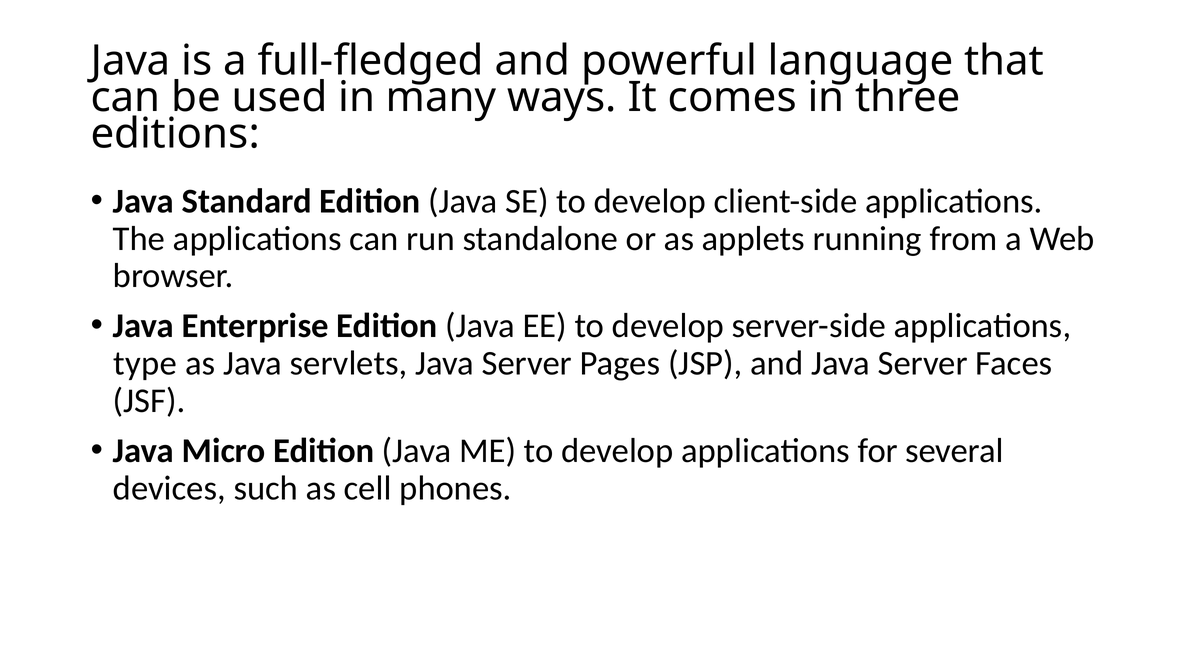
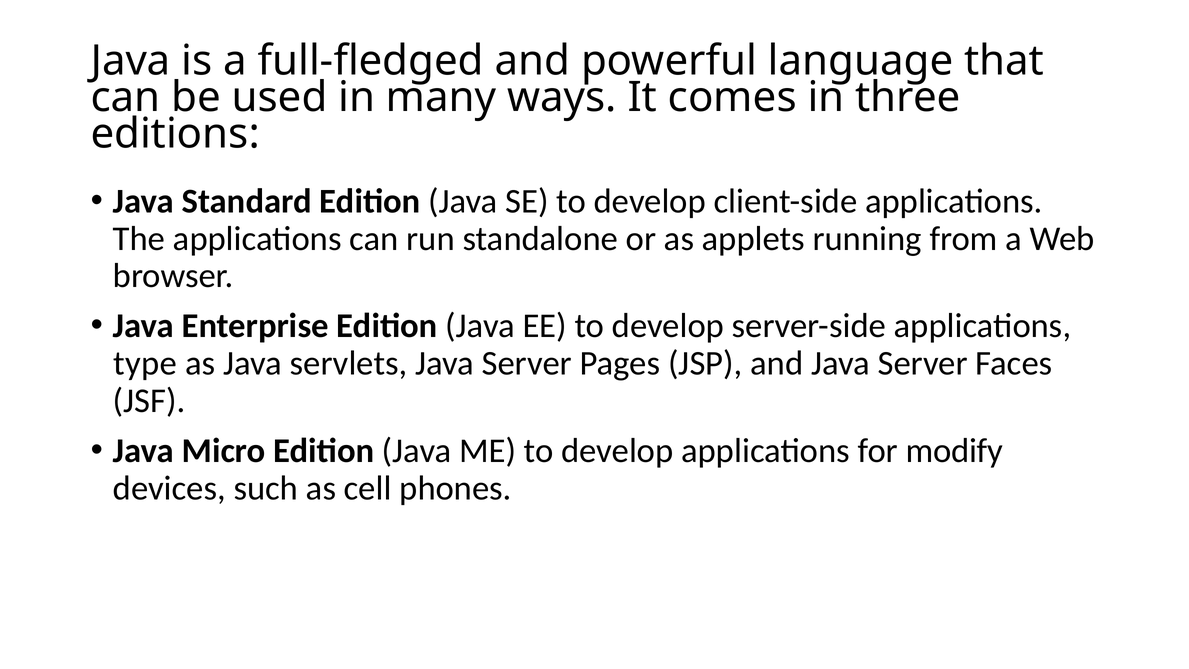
several: several -> modify
